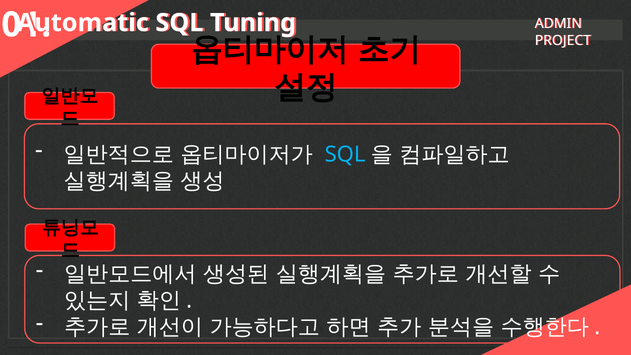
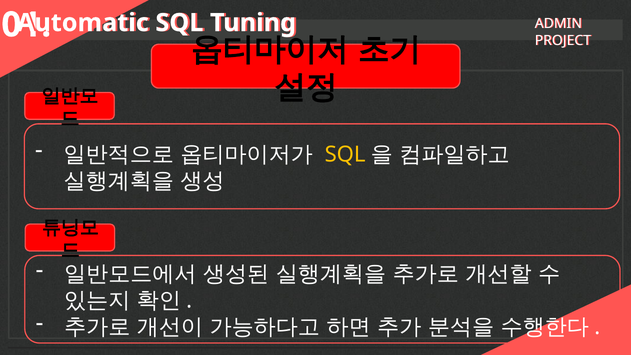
SQL at (345, 154) colour: light blue -> yellow
